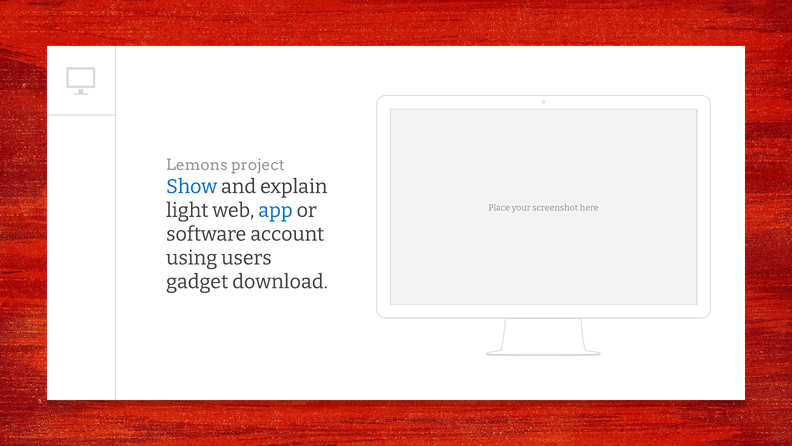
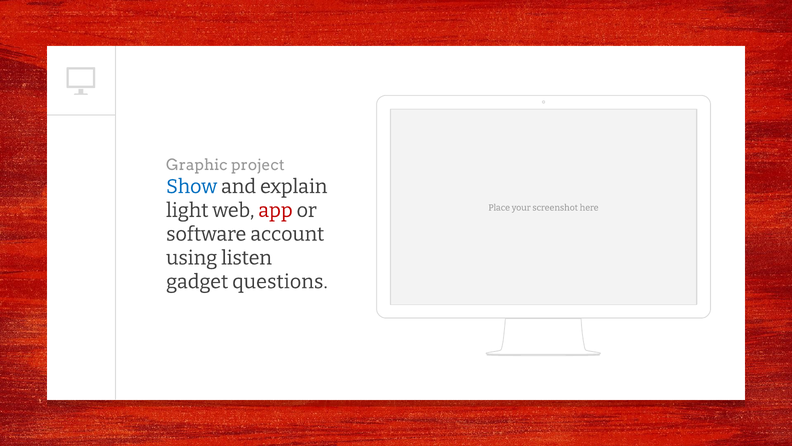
Lemons: Lemons -> Graphic
app colour: blue -> red
users: users -> listen
download: download -> questions
